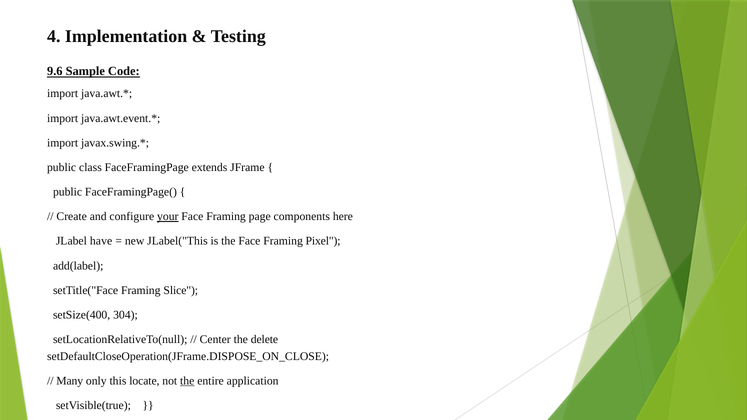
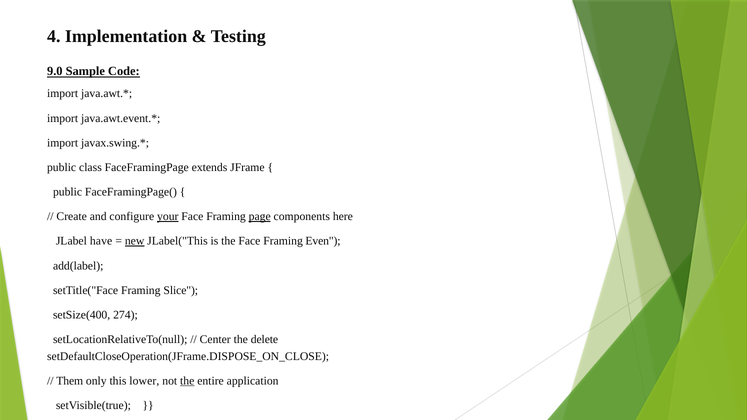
9.6: 9.6 -> 9.0
page underline: none -> present
new underline: none -> present
Pixel: Pixel -> Even
304: 304 -> 274
Many: Many -> Them
locate: locate -> lower
